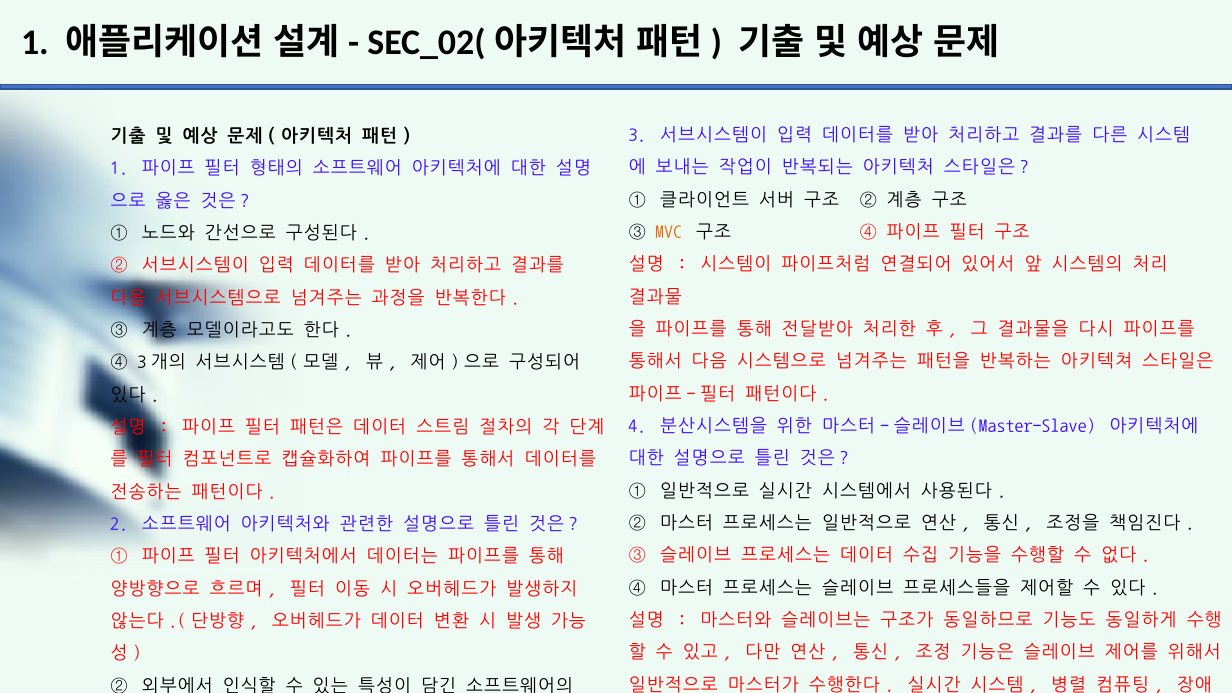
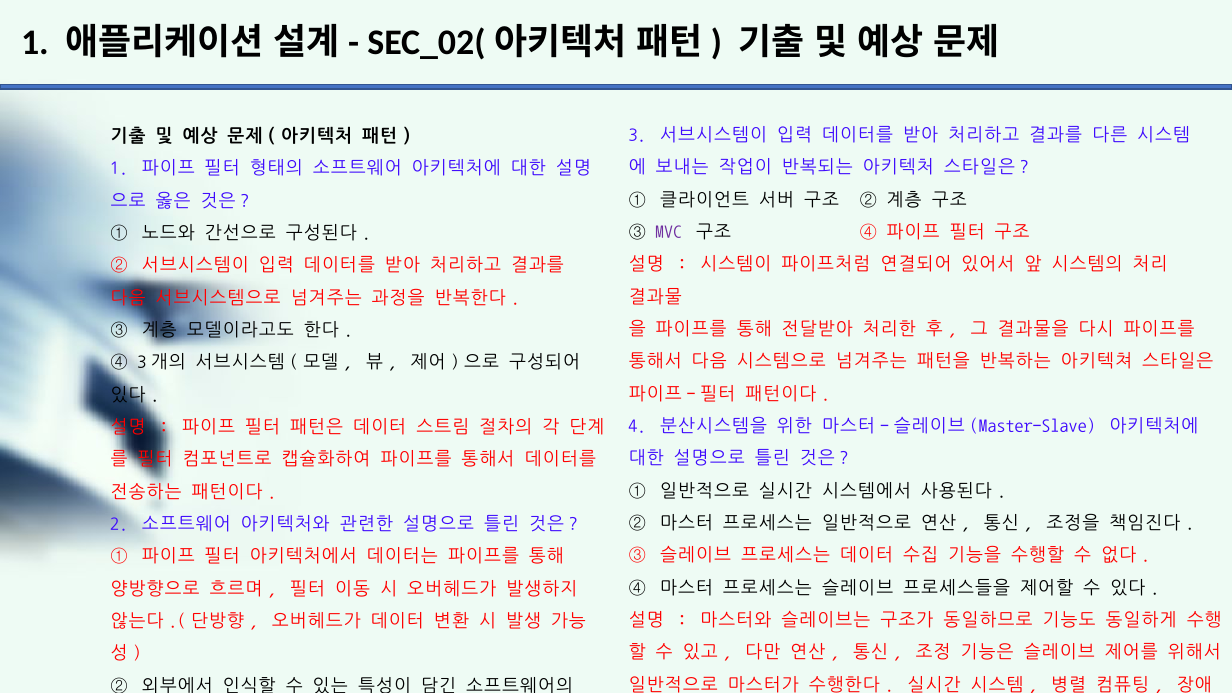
MVC colour: orange -> purple
